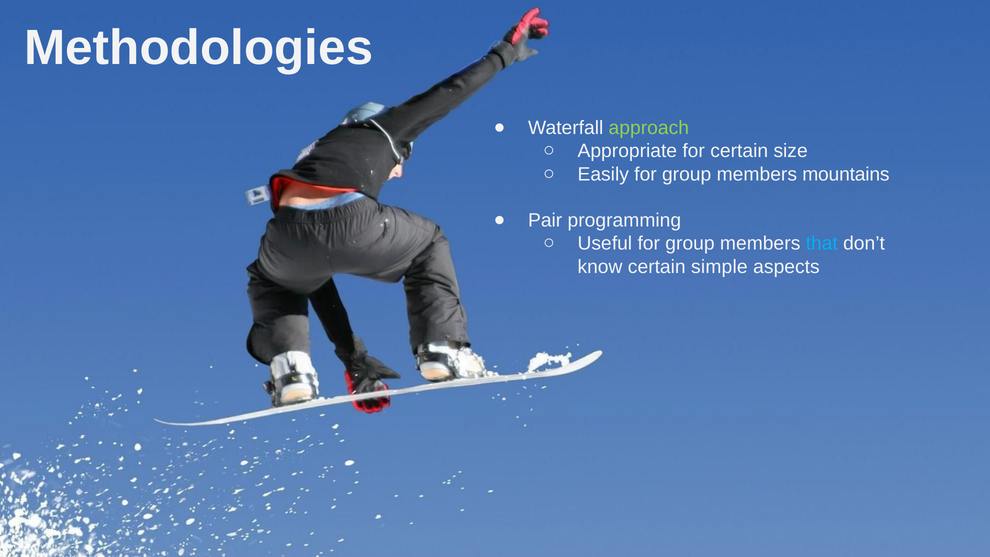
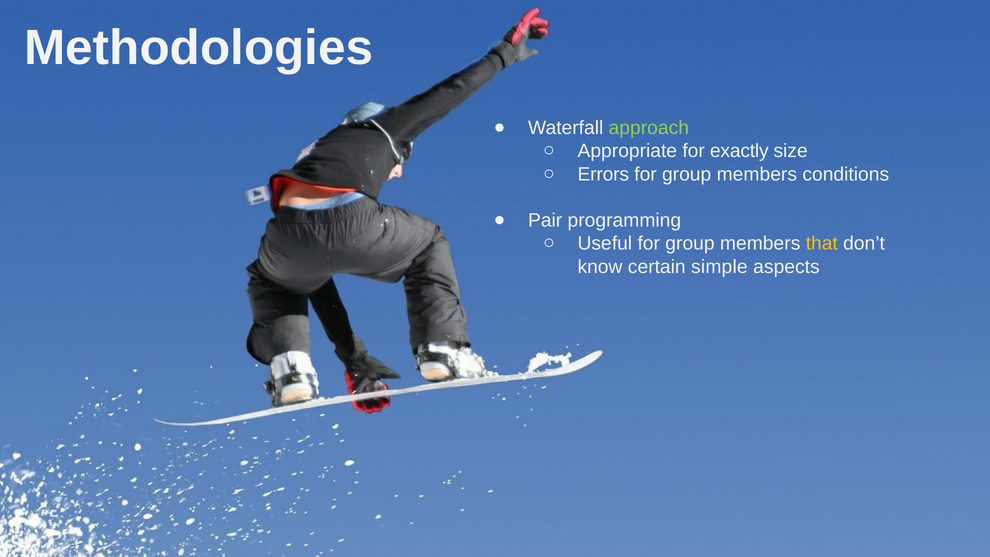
for certain: certain -> exactly
Easily: Easily -> Errors
mountains: mountains -> conditions
that colour: light blue -> yellow
